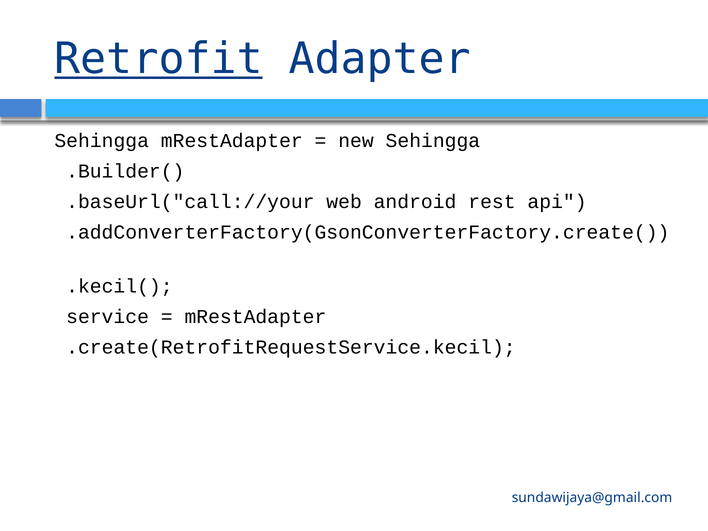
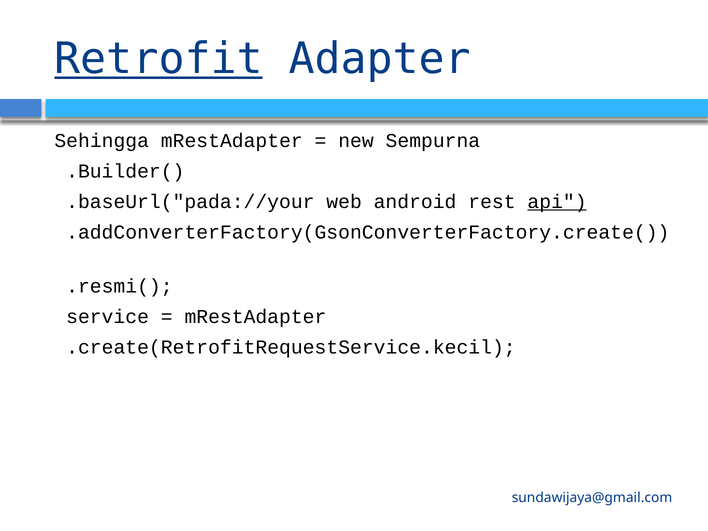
new Sehingga: Sehingga -> Sempurna
.baseUrl("call://your: .baseUrl("call://your -> .baseUrl("pada://your
api underline: none -> present
.kecil(: .kecil( -> .resmi(
